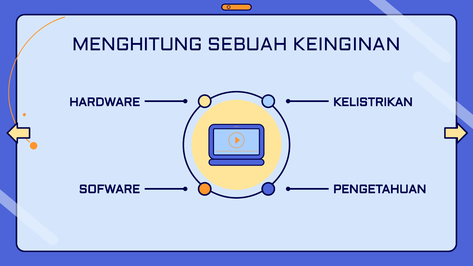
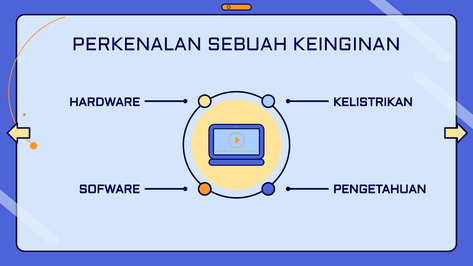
MENGHITUNG: MENGHITUNG -> PERKENALAN
